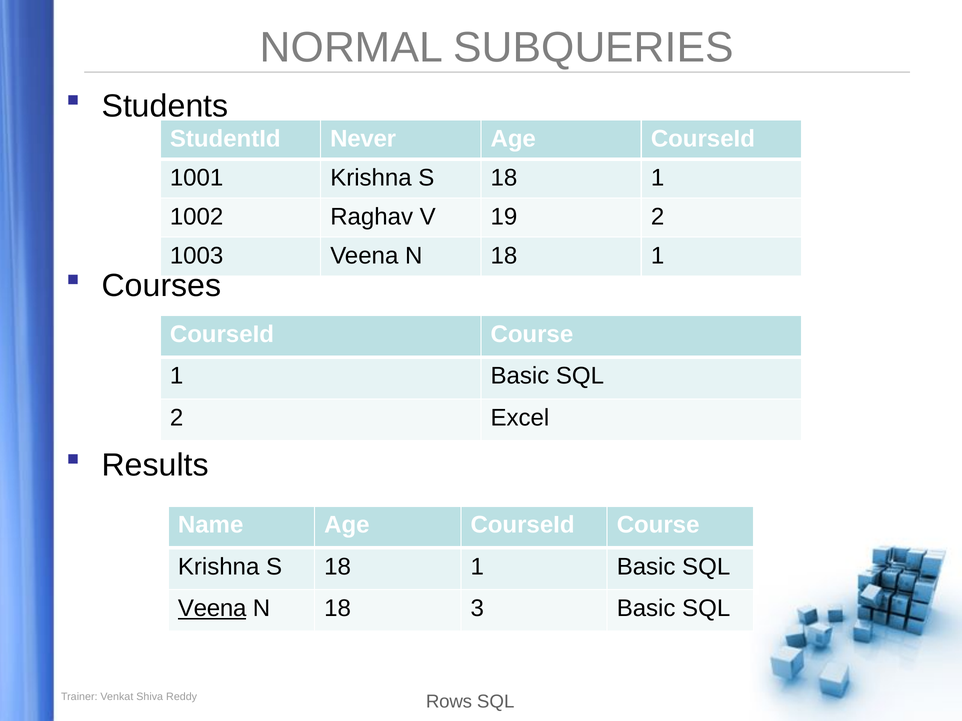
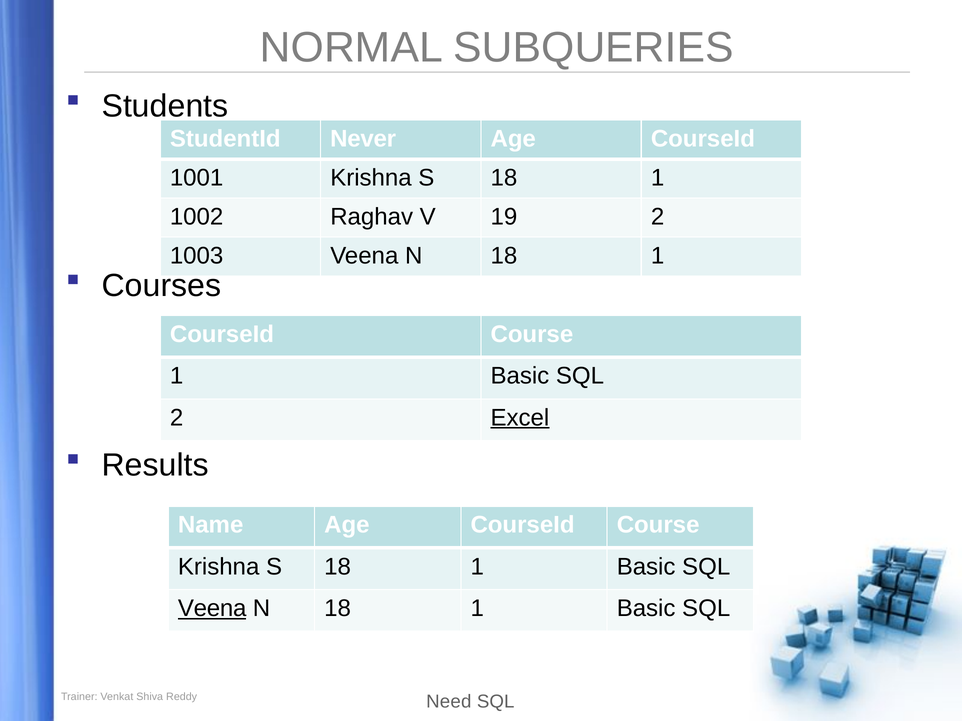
Excel underline: none -> present
3 at (477, 609): 3 -> 1
Rows: Rows -> Need
